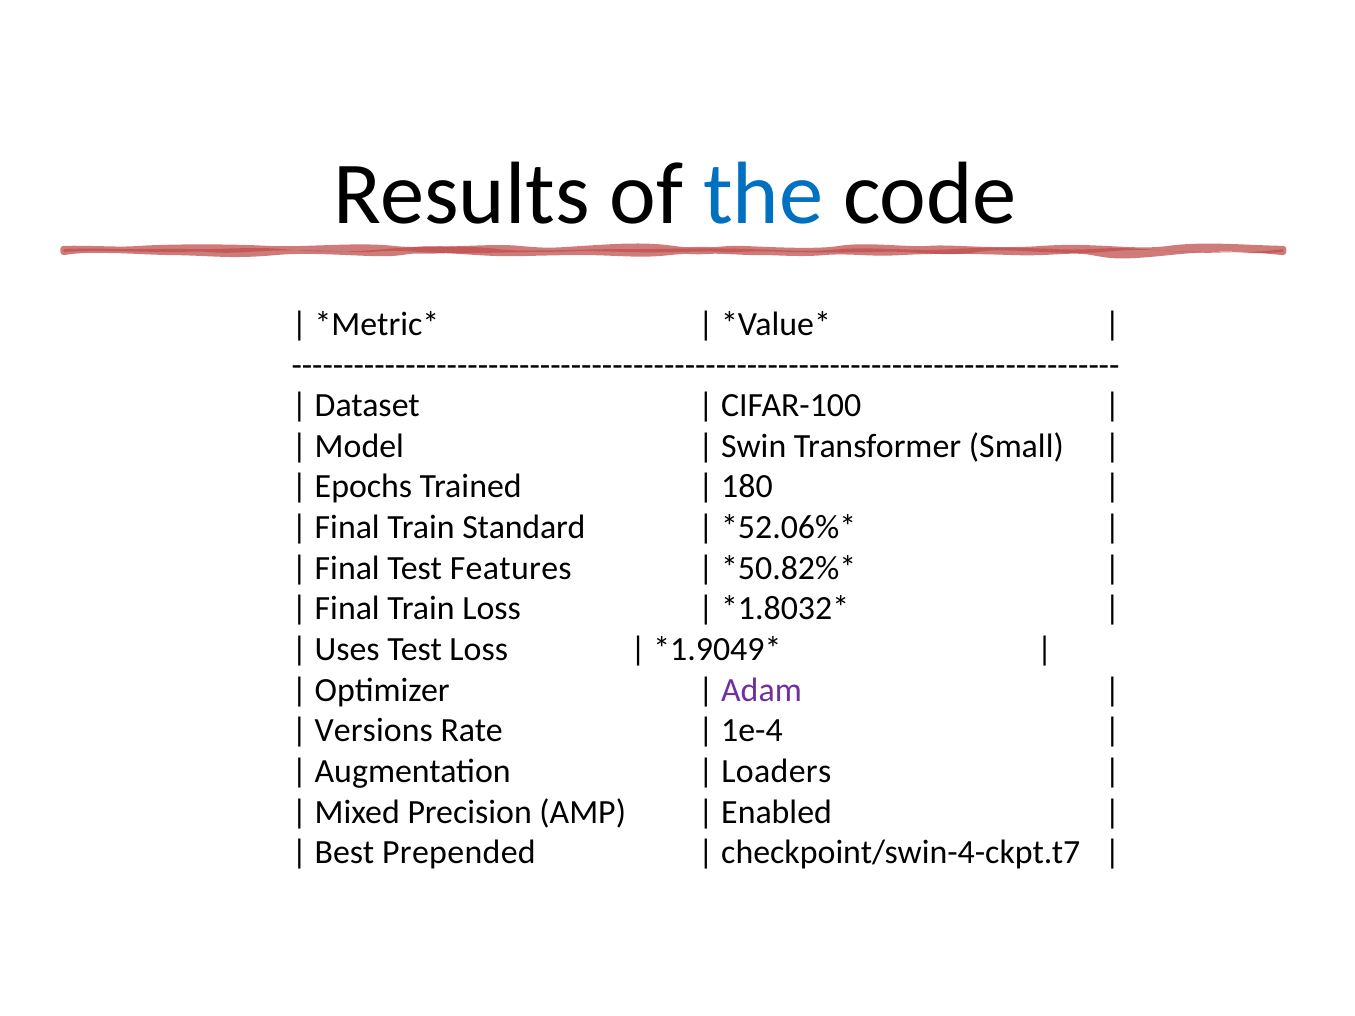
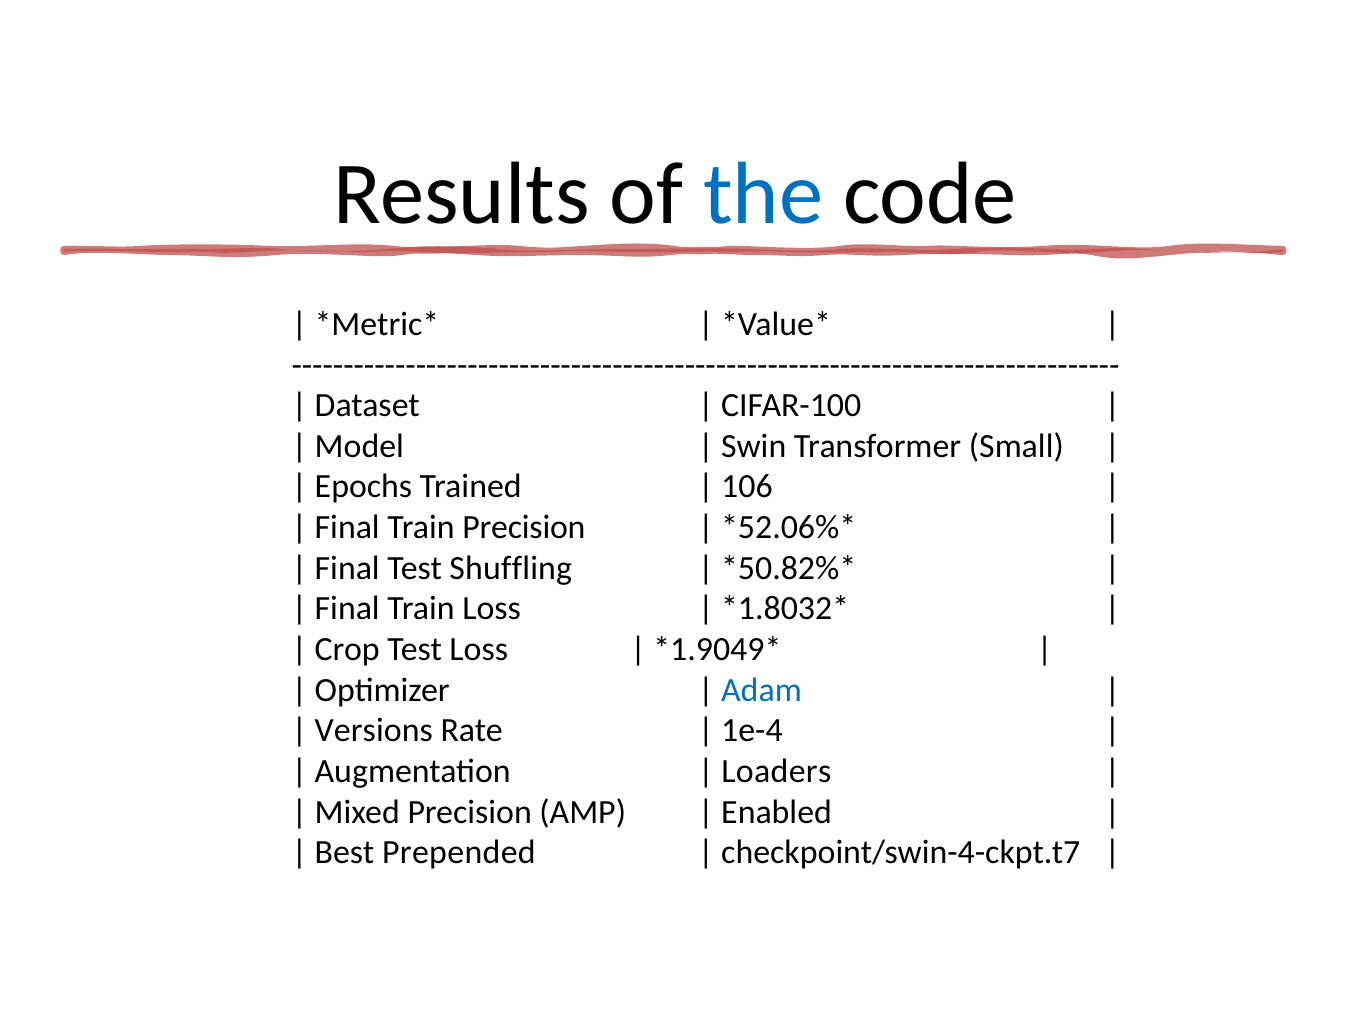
180: 180 -> 106
Train Standard: Standard -> Precision
Features: Features -> Shuffling
Uses: Uses -> Crop
Adam colour: purple -> blue
